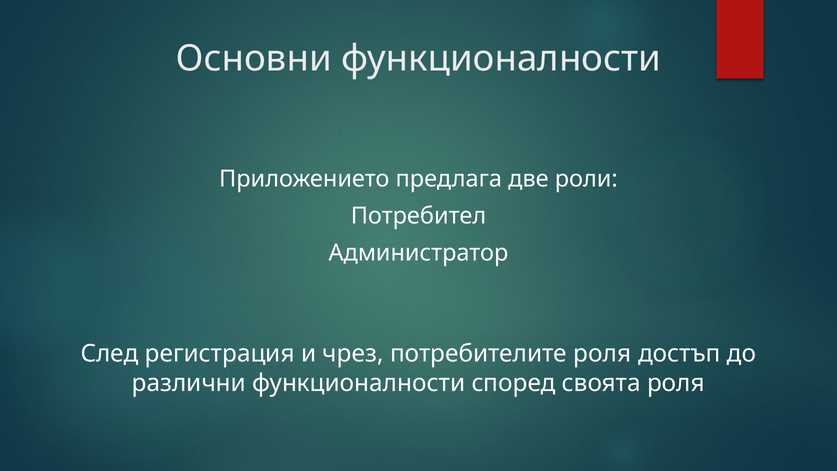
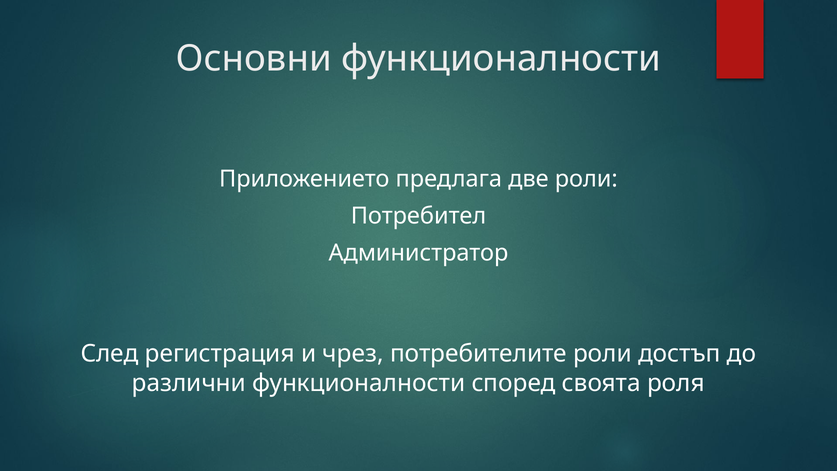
потребителите роля: роля -> роли
